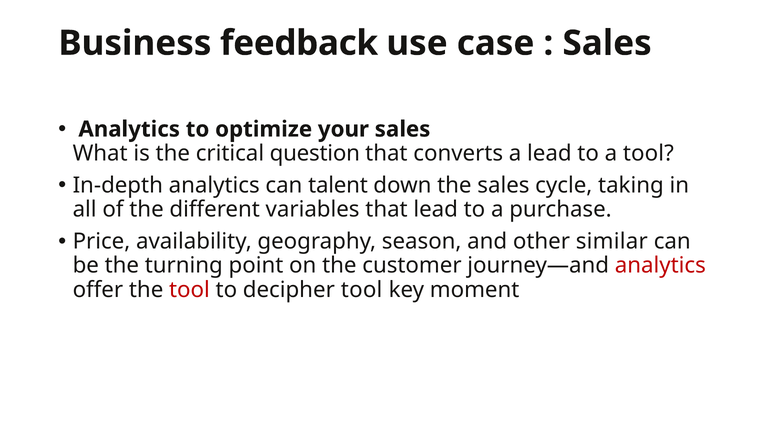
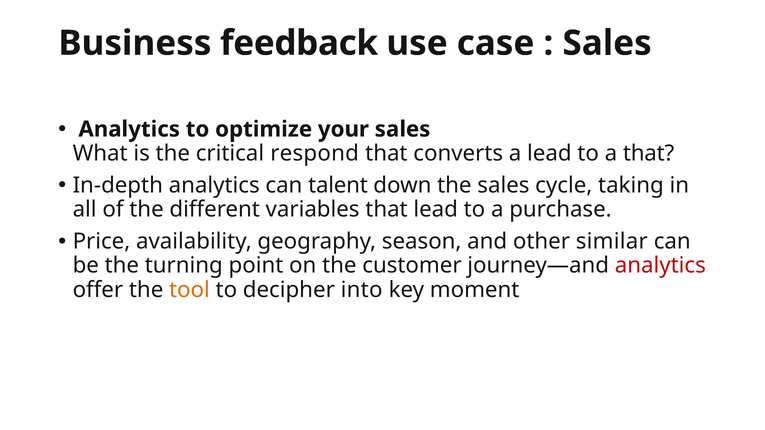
question: question -> respond
a tool: tool -> that
tool at (189, 290) colour: red -> orange
decipher tool: tool -> into
